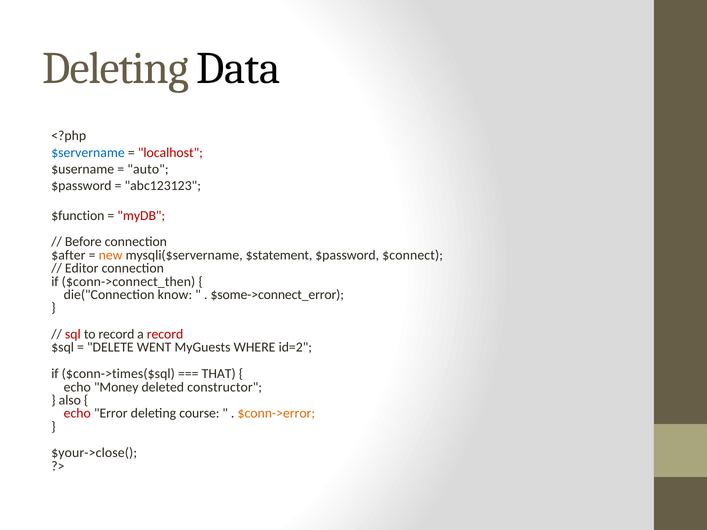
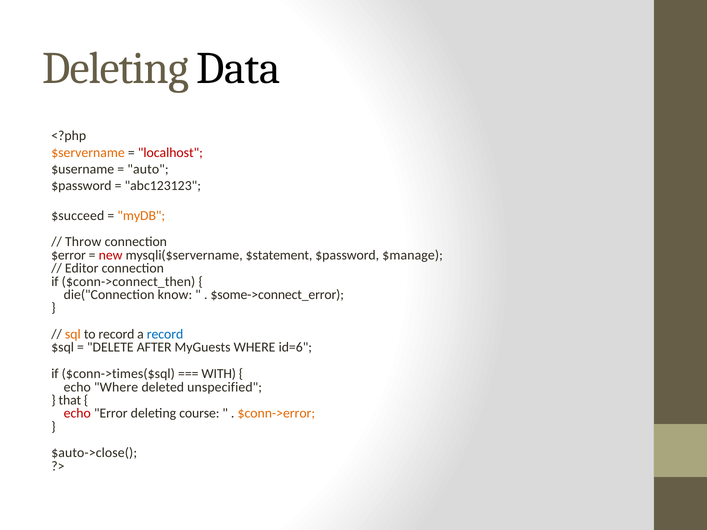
$servername colour: blue -> orange
$function: $function -> $succeed
myDB colour: red -> orange
Before: Before -> Throw
$after: $after -> $error
new colour: orange -> red
$connect: $connect -> $manage
sql colour: red -> orange
record at (165, 334) colour: red -> blue
WENT: WENT -> AFTER
id=2: id=2 -> id=6
THAT: THAT -> WITH
echo Money: Money -> Where
constructor: constructor -> unspecified
also: also -> that
$your->close(: $your->close( -> $auto->close(
